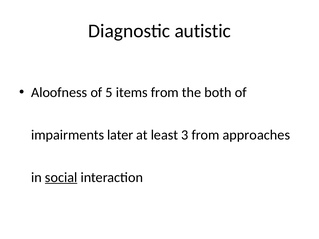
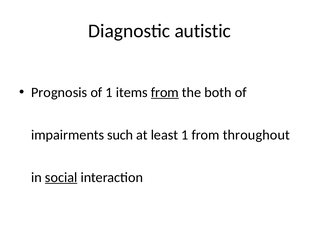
Aloofness: Aloofness -> Prognosis
of 5: 5 -> 1
from at (165, 92) underline: none -> present
later: later -> such
least 3: 3 -> 1
approaches: approaches -> throughout
